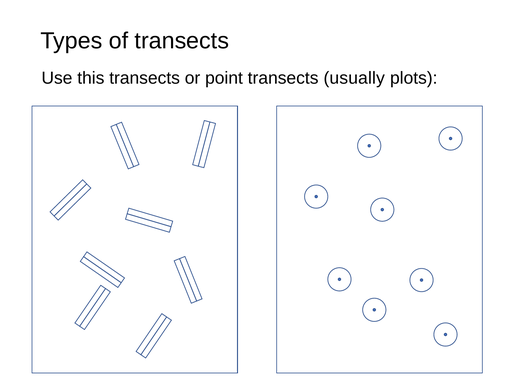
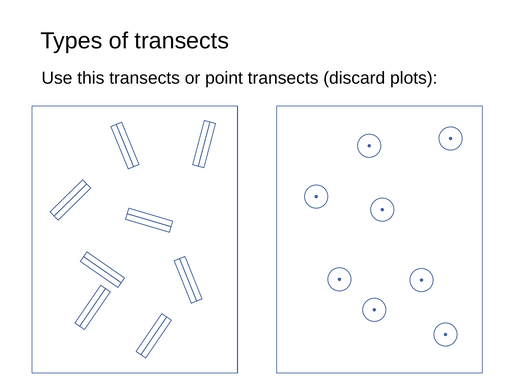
usually: usually -> discard
